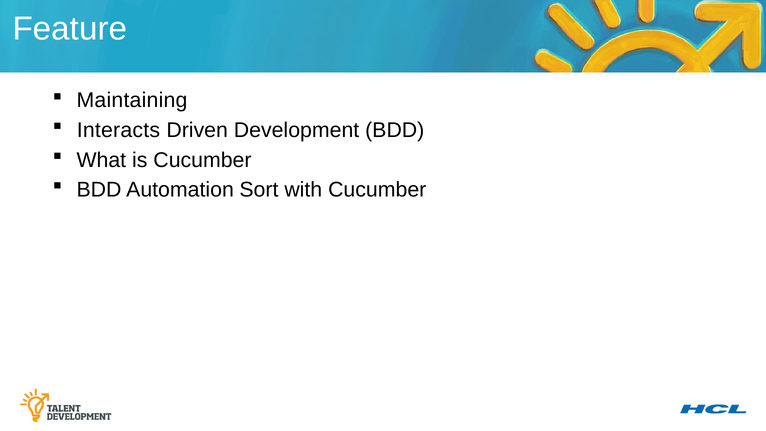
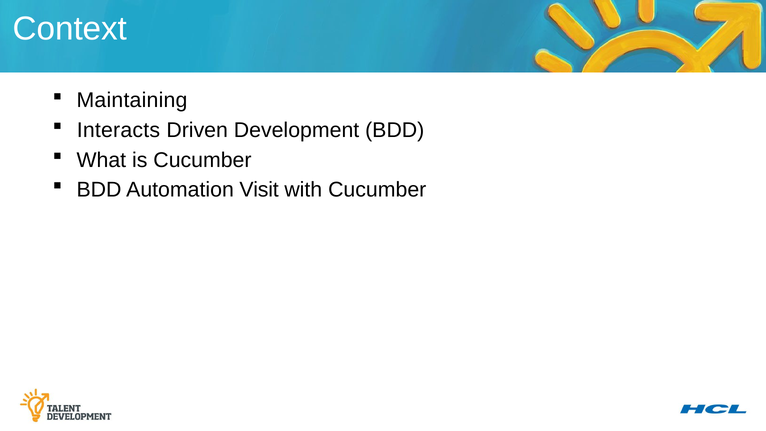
Feature: Feature -> Context
Sort: Sort -> Visit
